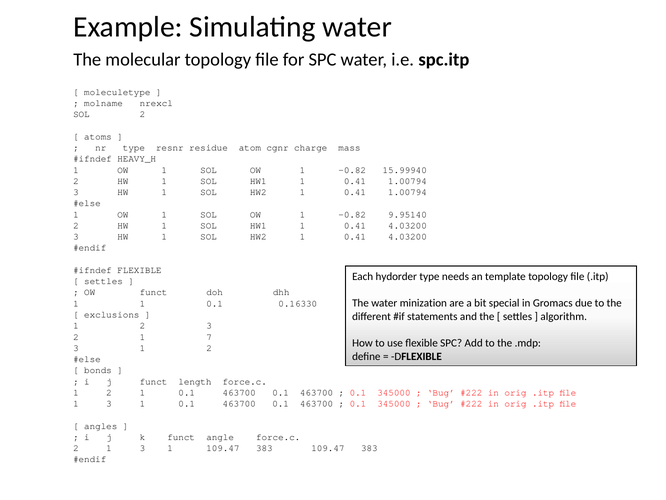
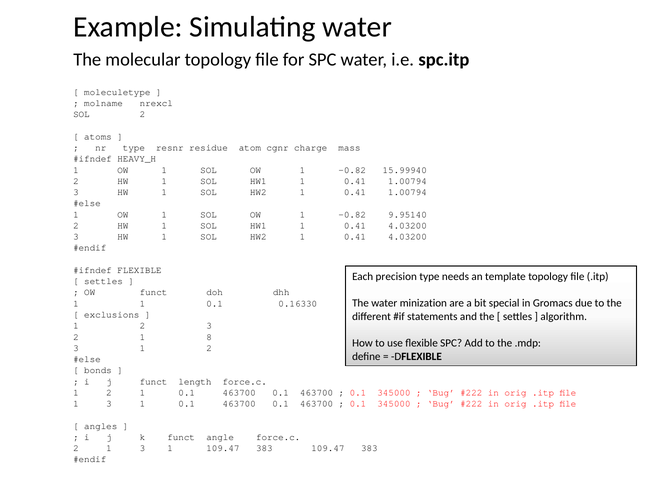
hydorder: hydorder -> precision
7: 7 -> 8
